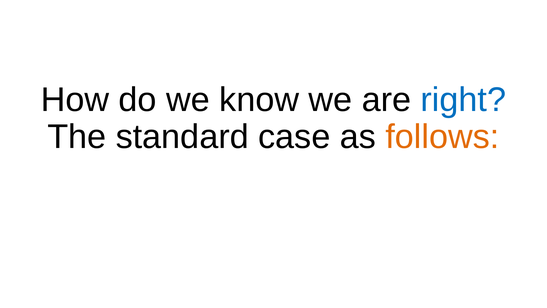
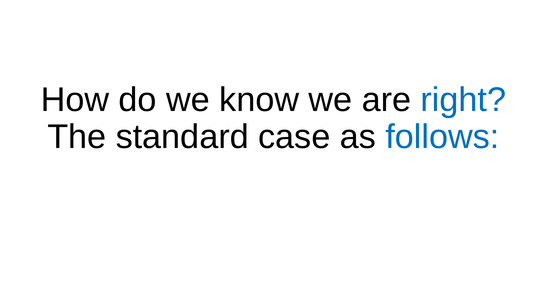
follows colour: orange -> blue
